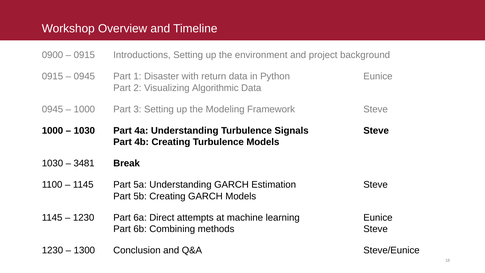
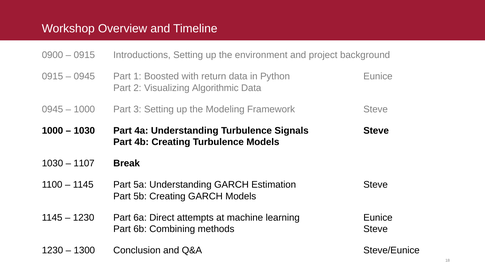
Disaster: Disaster -> Boosted
3481: 3481 -> 1107
